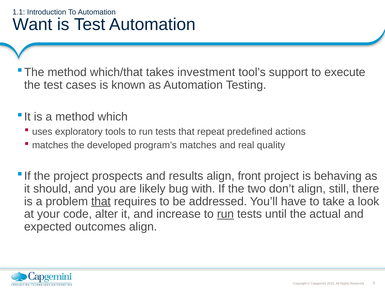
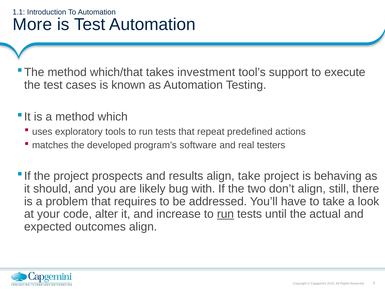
Want: Want -> More
program’s matches: matches -> software
quality: quality -> testers
align front: front -> take
that at (101, 201) underline: present -> none
